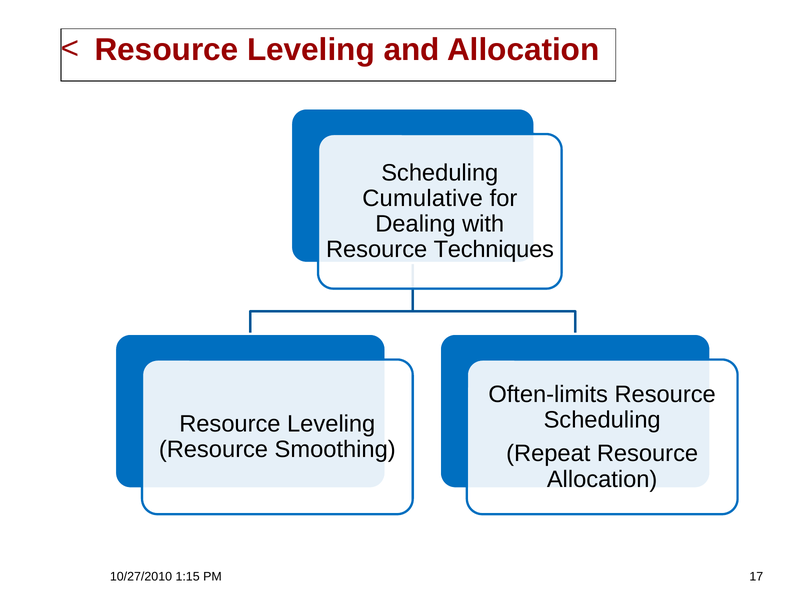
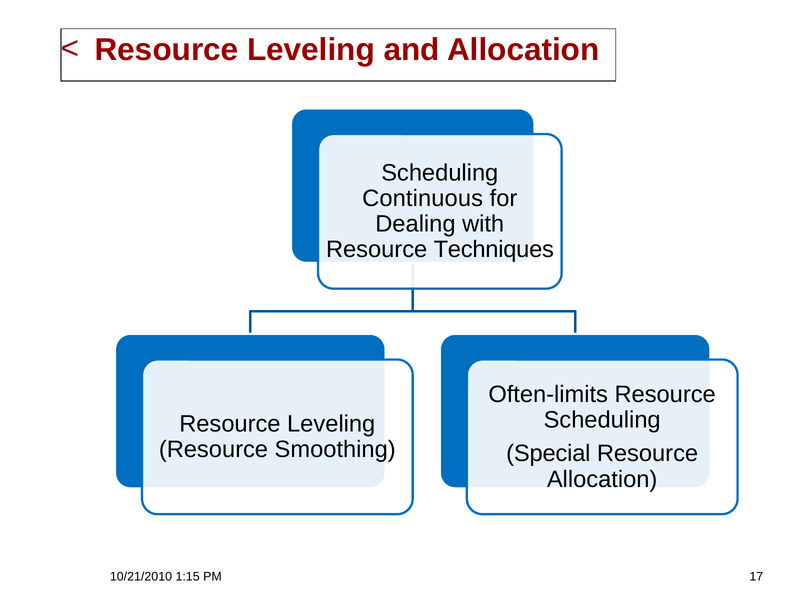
Cumulative: Cumulative -> Continuous
Repeat: Repeat -> Special
10/27/2010: 10/27/2010 -> 10/21/2010
